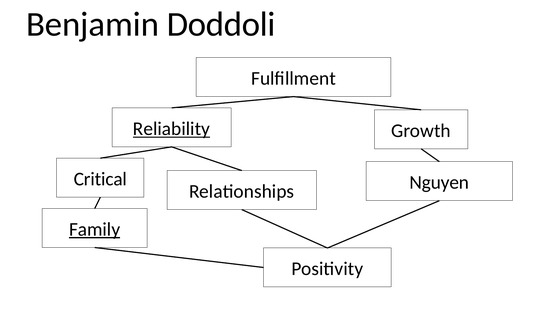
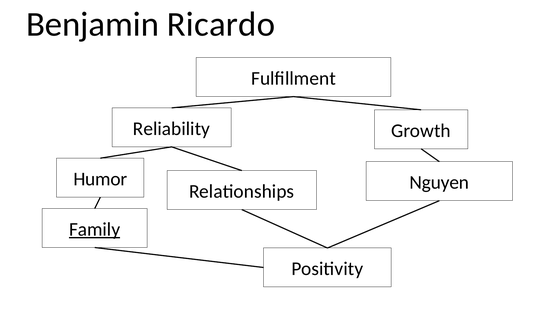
Doddoli: Doddoli -> Ricardo
Reliability underline: present -> none
Critical: Critical -> Humor
